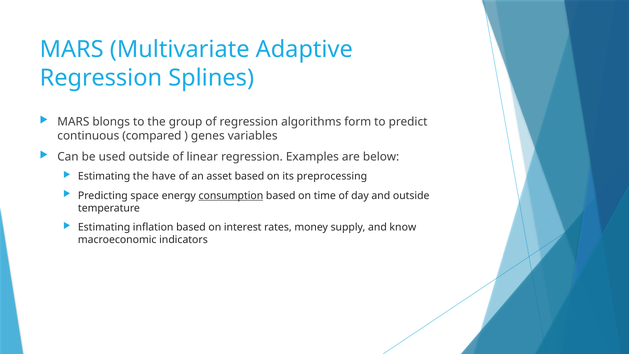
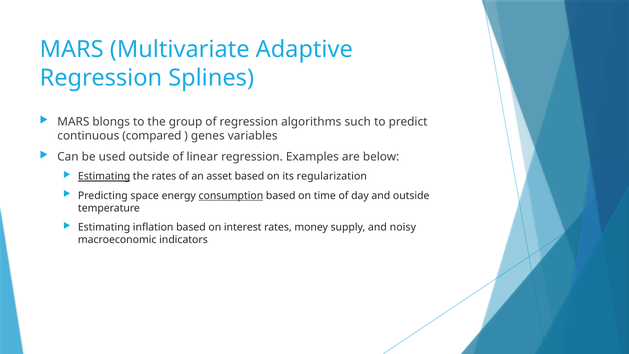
form: form -> such
Estimating at (104, 176) underline: none -> present
the have: have -> rates
preprocessing: preprocessing -> regularization
know: know -> noisy
